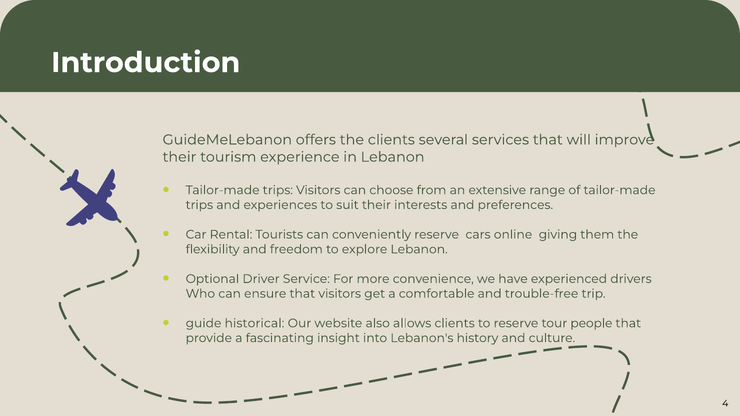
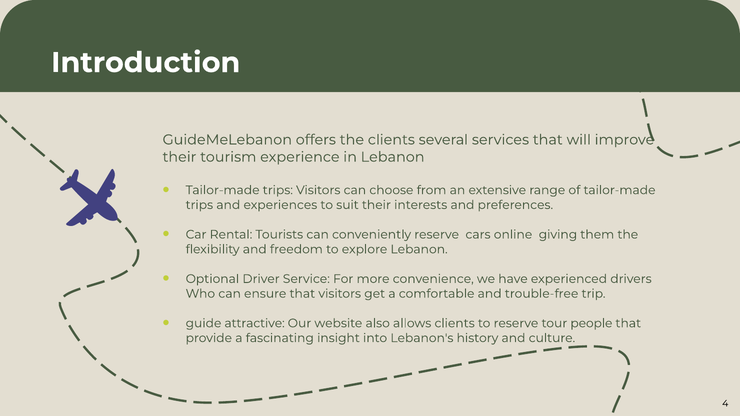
historical: historical -> attractive
